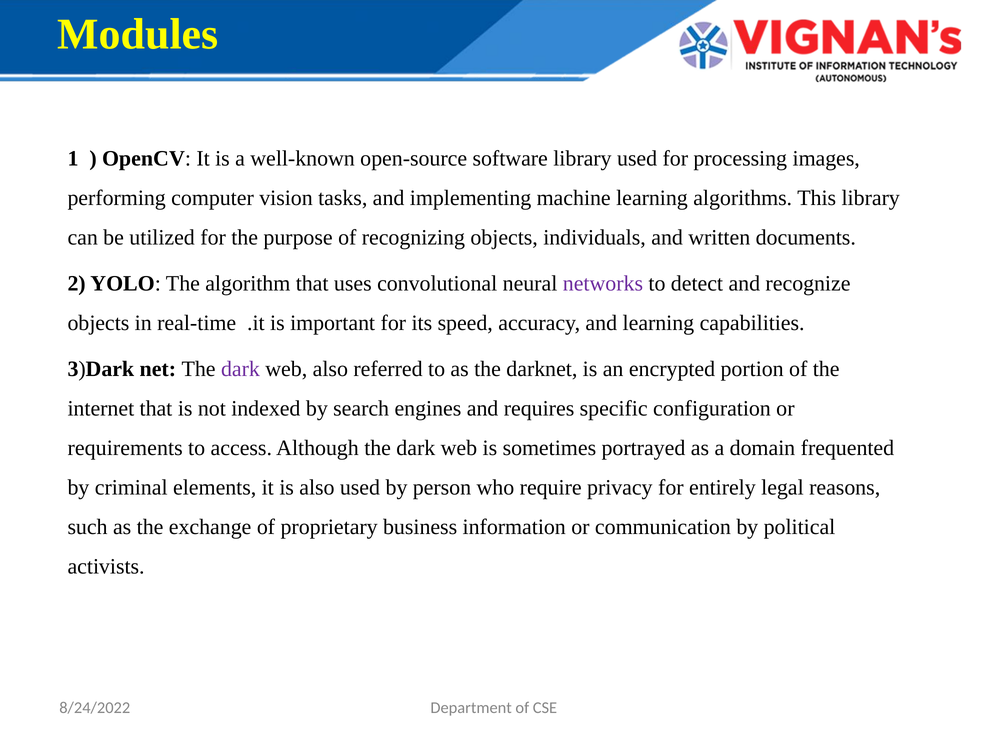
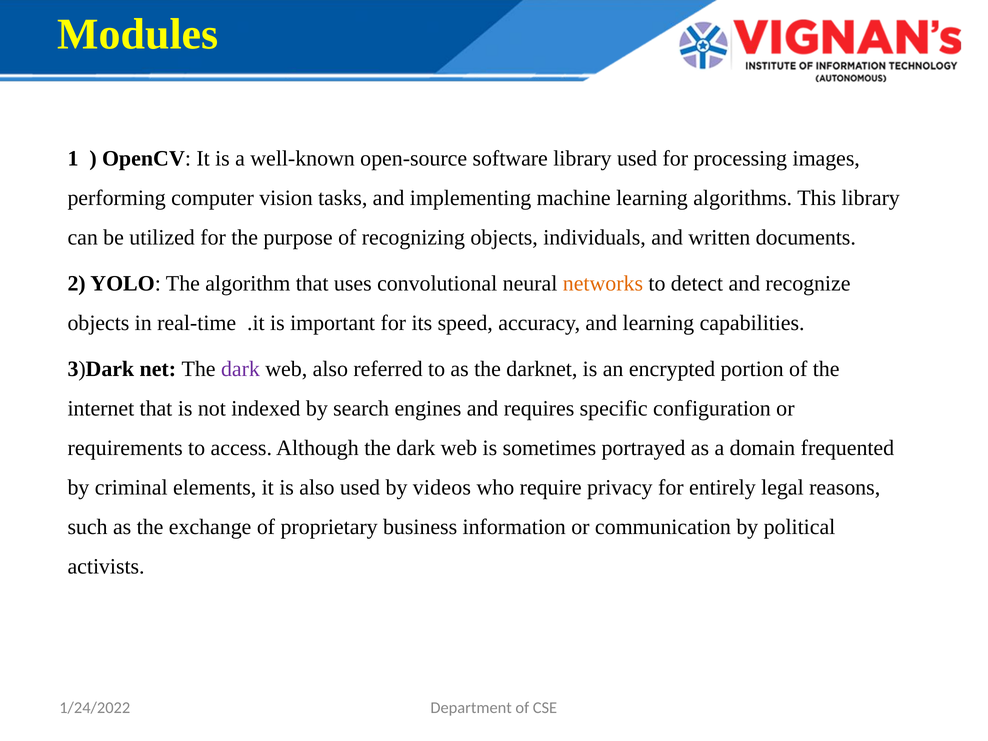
networks colour: purple -> orange
person: person -> videos
8/24/2022: 8/24/2022 -> 1/24/2022
